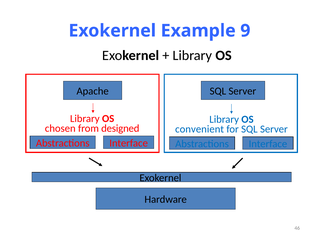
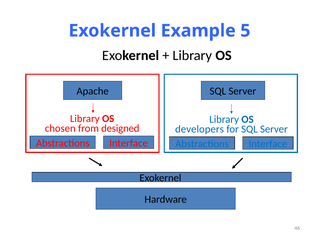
9: 9 -> 5
convenient: convenient -> developers
